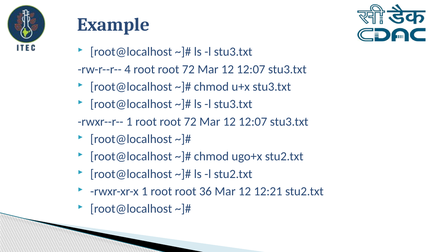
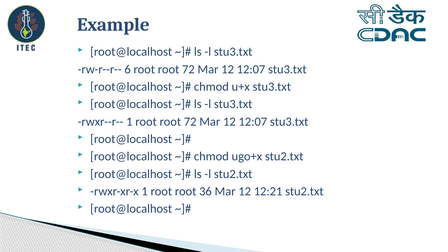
4: 4 -> 6
